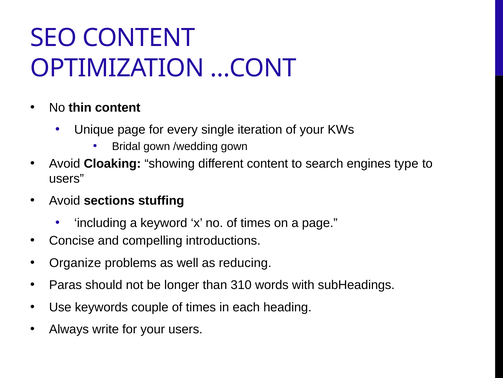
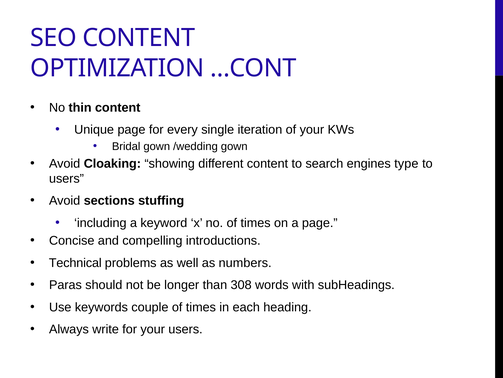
Organize: Organize -> Technical
reducing: reducing -> numbers
310: 310 -> 308
